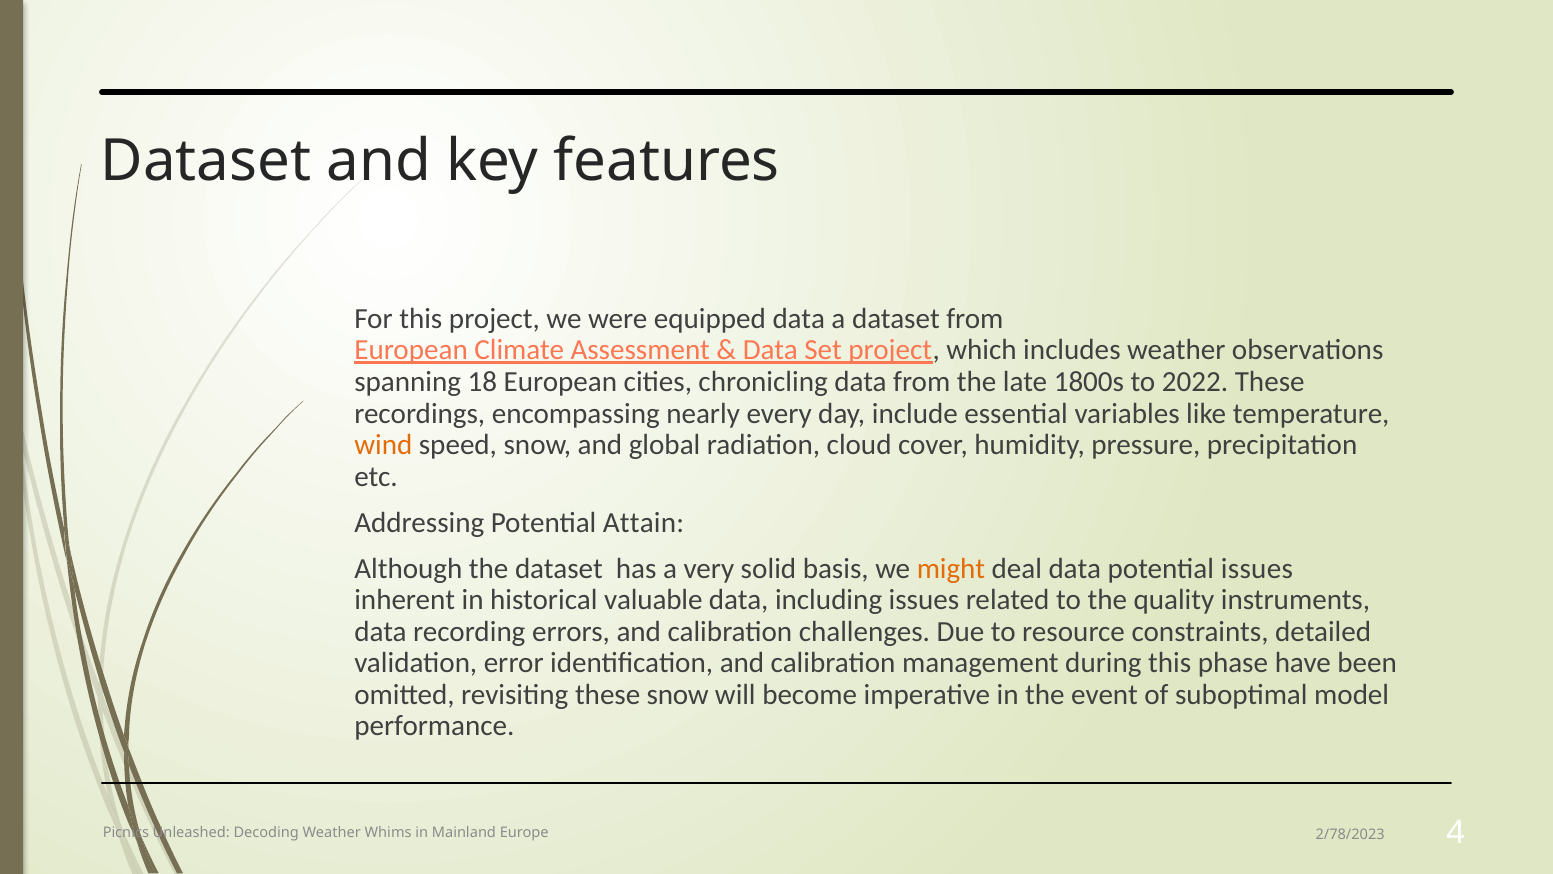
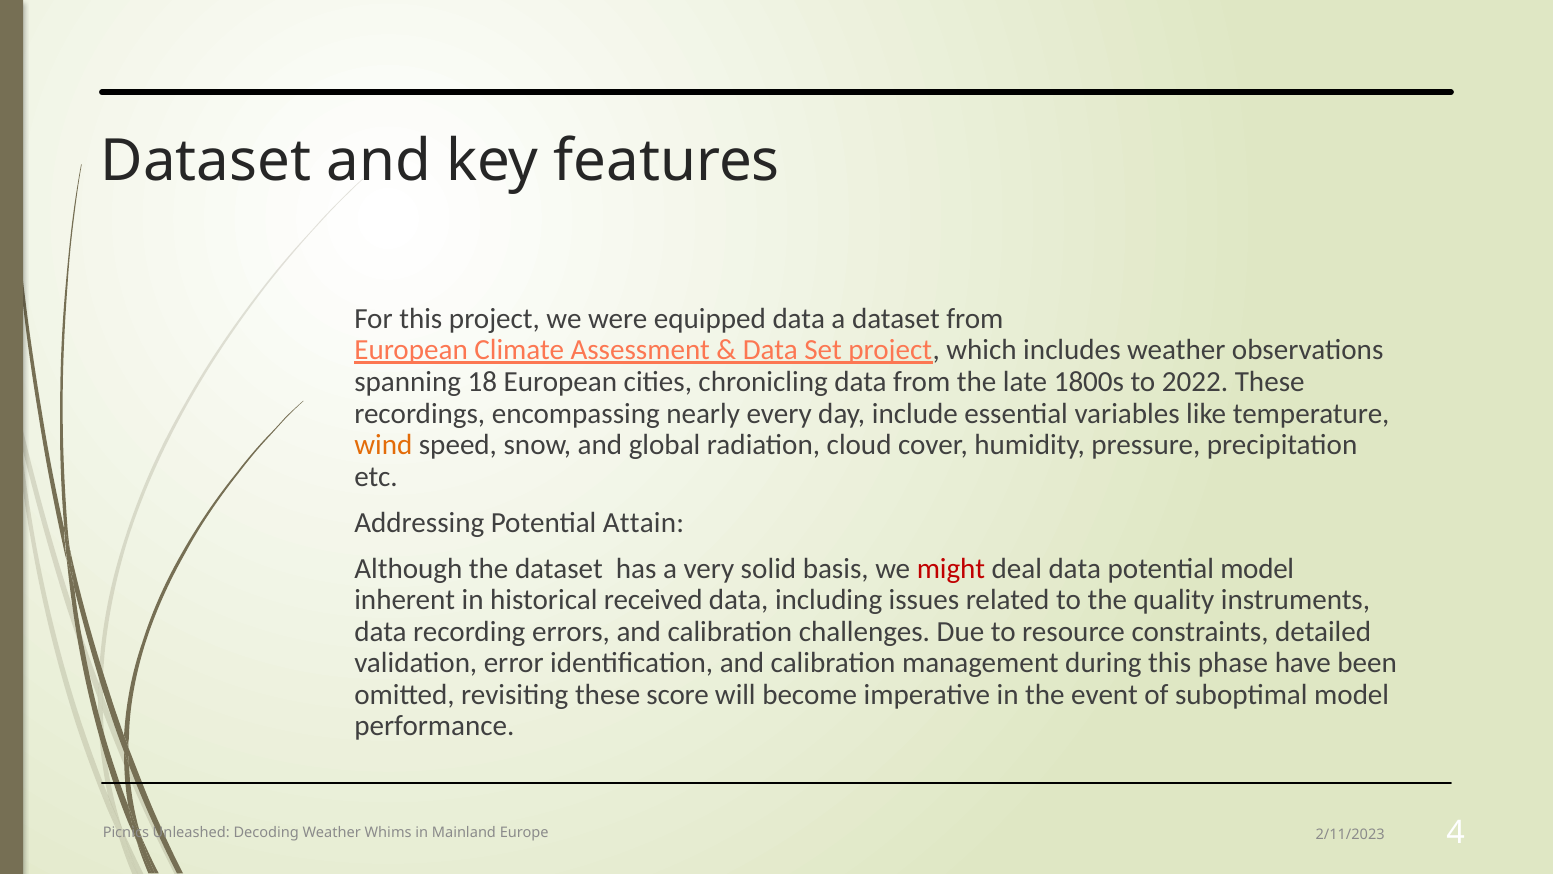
might colour: orange -> red
potential issues: issues -> model
valuable: valuable -> received
these snow: snow -> score
2/78/2023: 2/78/2023 -> 2/11/2023
